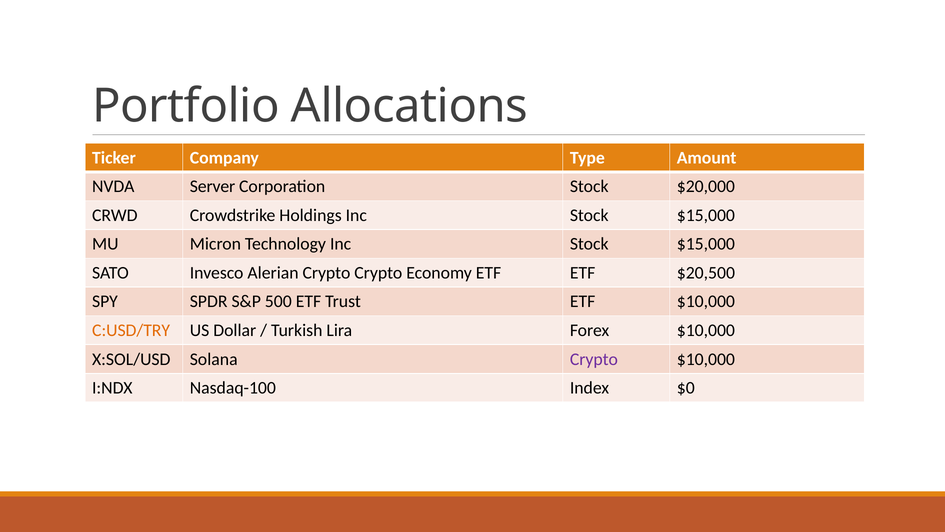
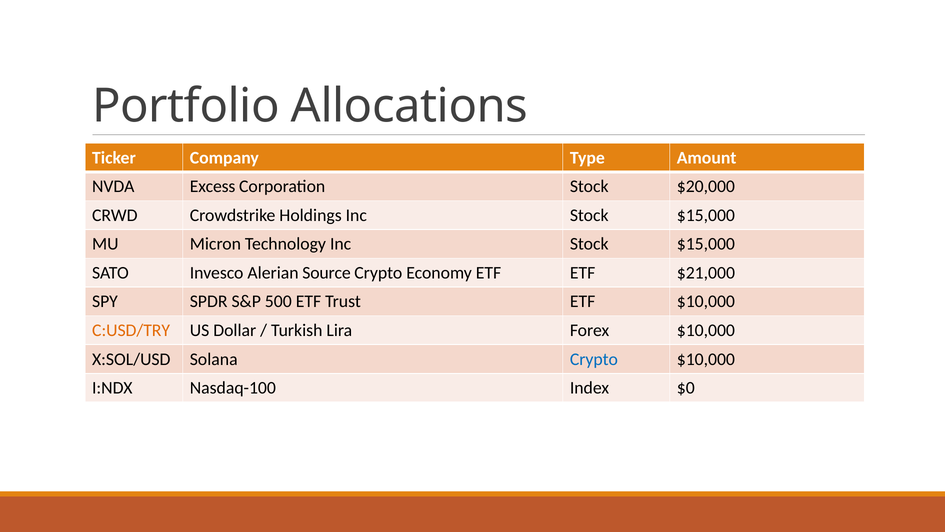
Server: Server -> Excess
Alerian Crypto: Crypto -> Source
$20,500: $20,500 -> $21,000
Crypto at (594, 359) colour: purple -> blue
